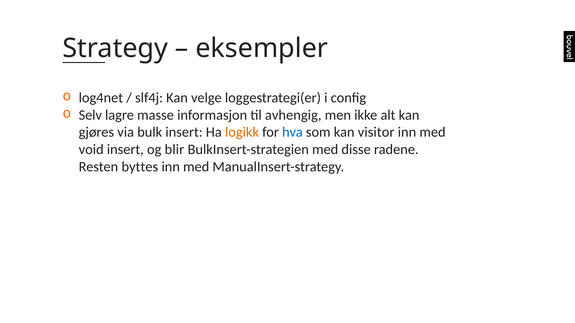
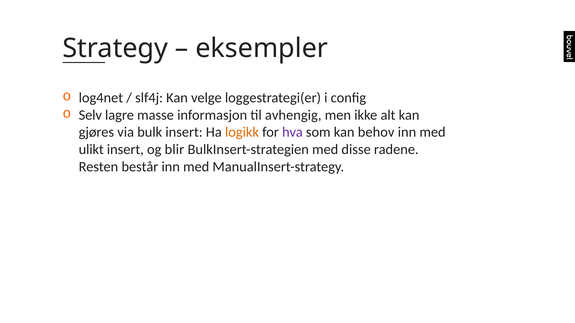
hva colour: blue -> purple
visitor: visitor -> behov
void: void -> ulikt
byttes: byttes -> består
